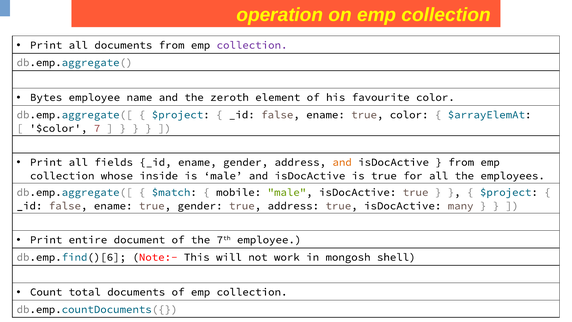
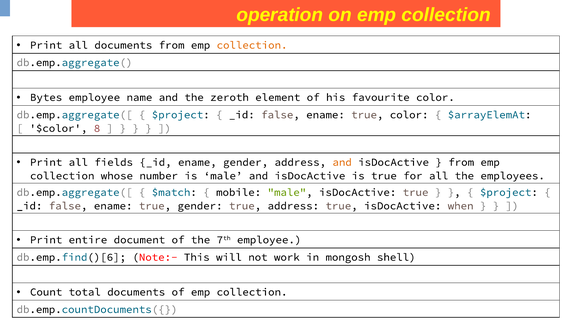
collection at (252, 45) colour: purple -> orange
7: 7 -> 8
inside: inside -> number
many: many -> when
